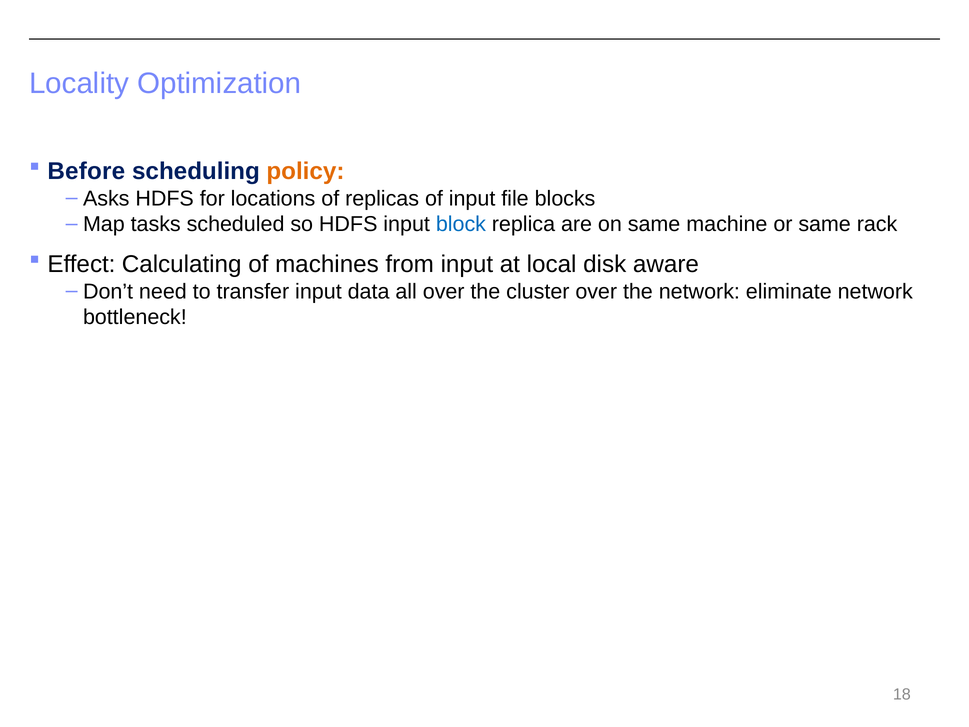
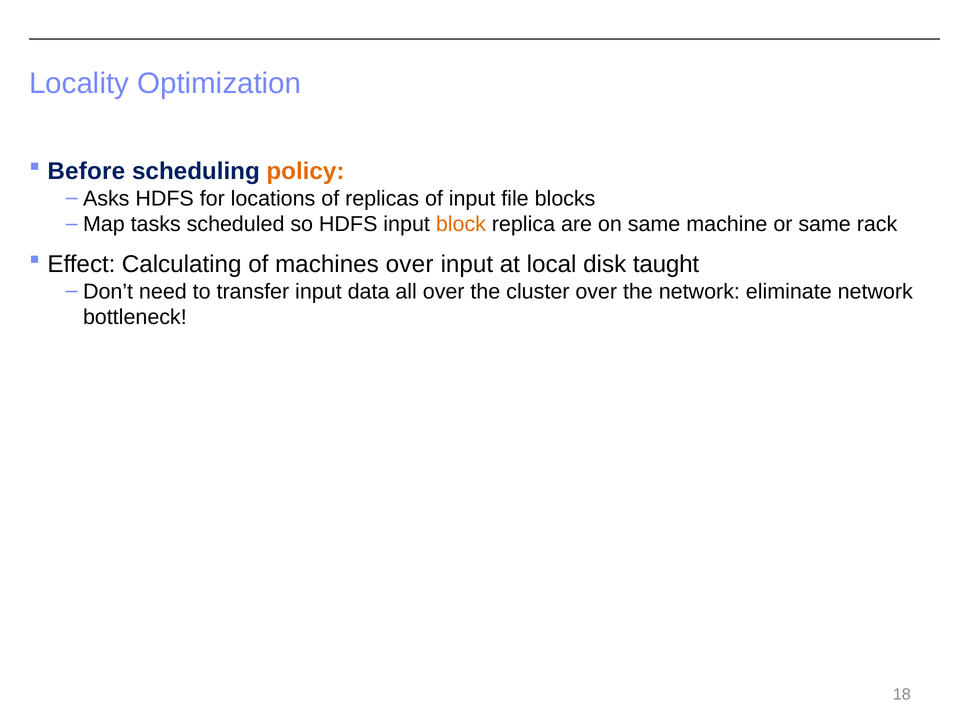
block colour: blue -> orange
machines from: from -> over
aware: aware -> taught
